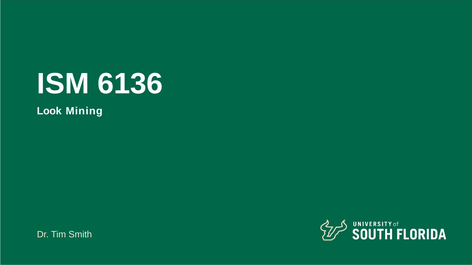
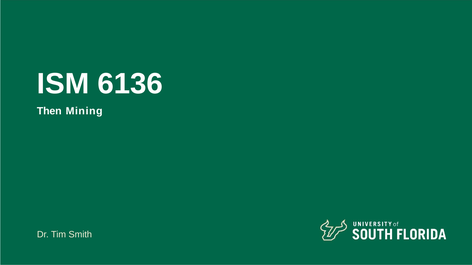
Look: Look -> Then
